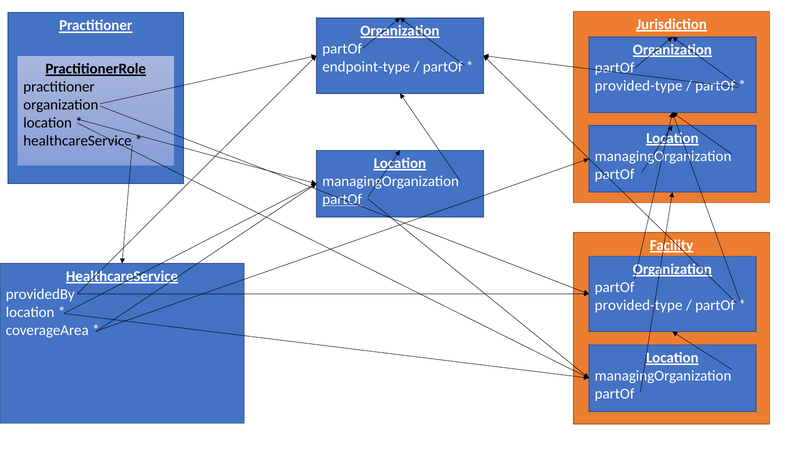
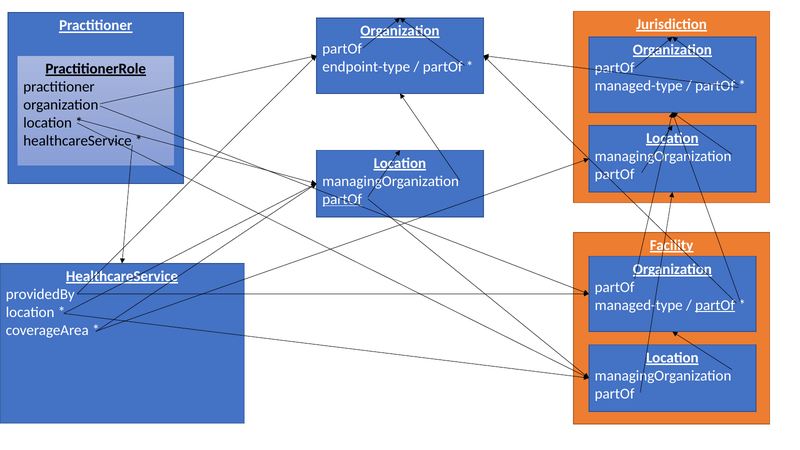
provided-type at (639, 86): provided-type -> managed-type
provided-type at (639, 305): provided-type -> managed-type
partOf at (715, 305) underline: none -> present
